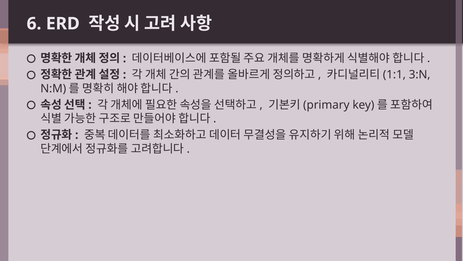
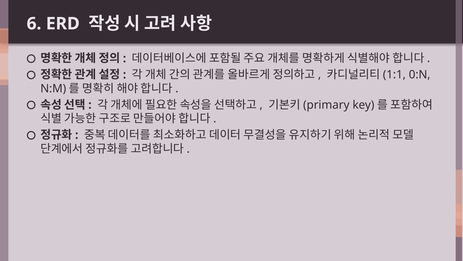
3:N: 3:N -> 0:N
